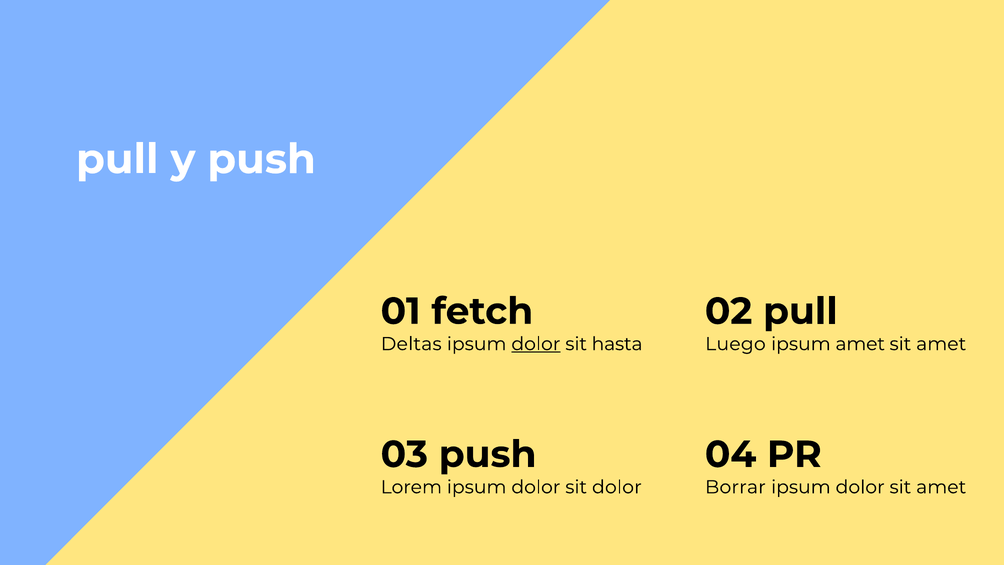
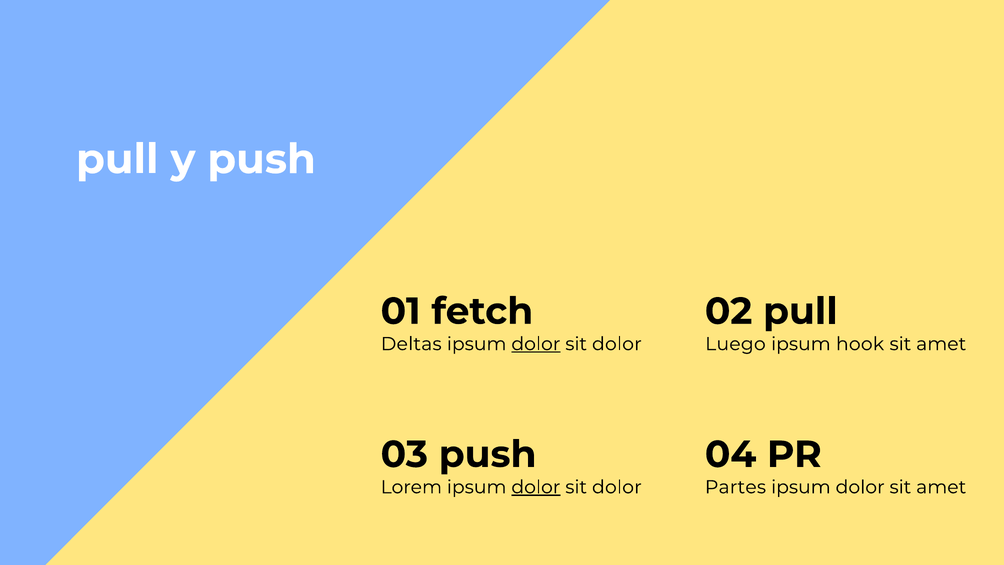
hasta at (617, 344): hasta -> dolor
ipsum amet: amet -> hook
dolor at (536, 487) underline: none -> present
Borrar: Borrar -> Partes
